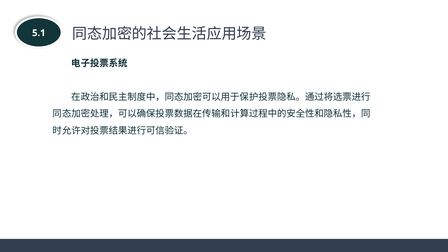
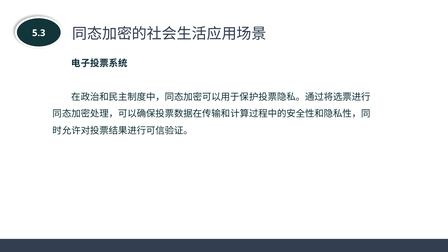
5.1: 5.1 -> 5.3
